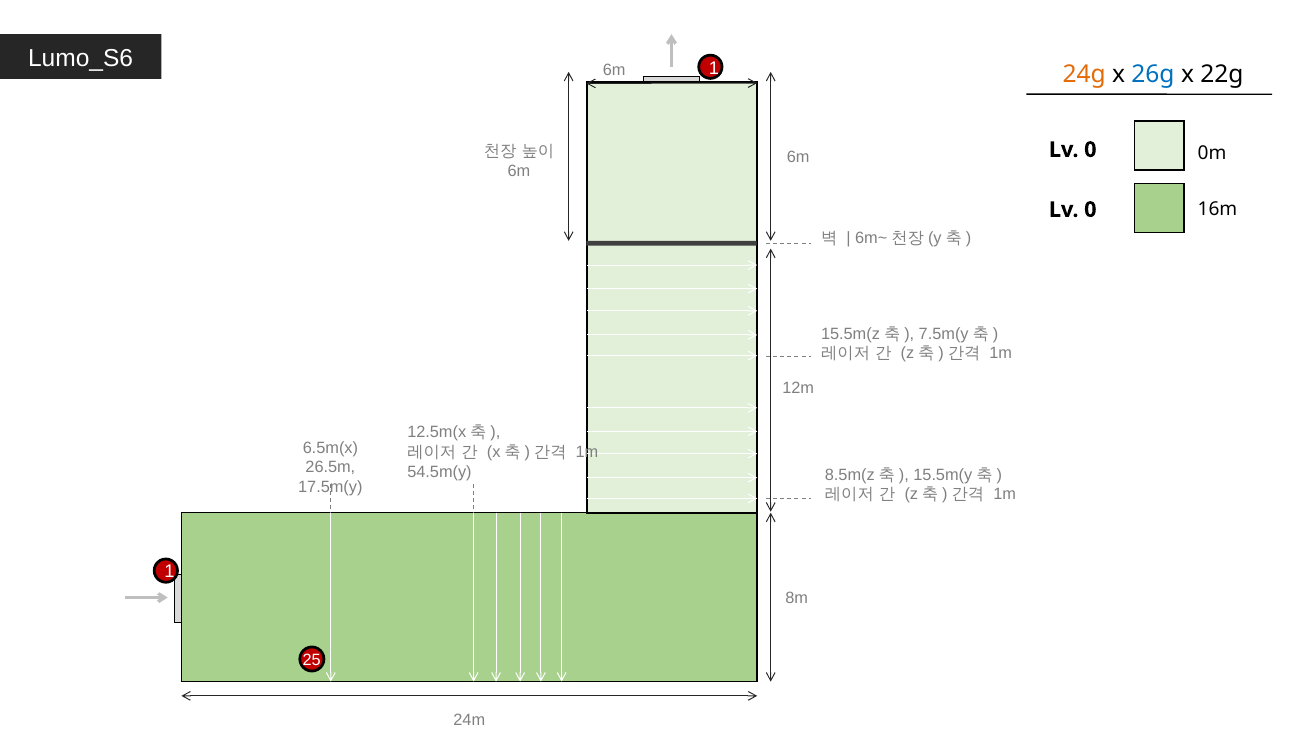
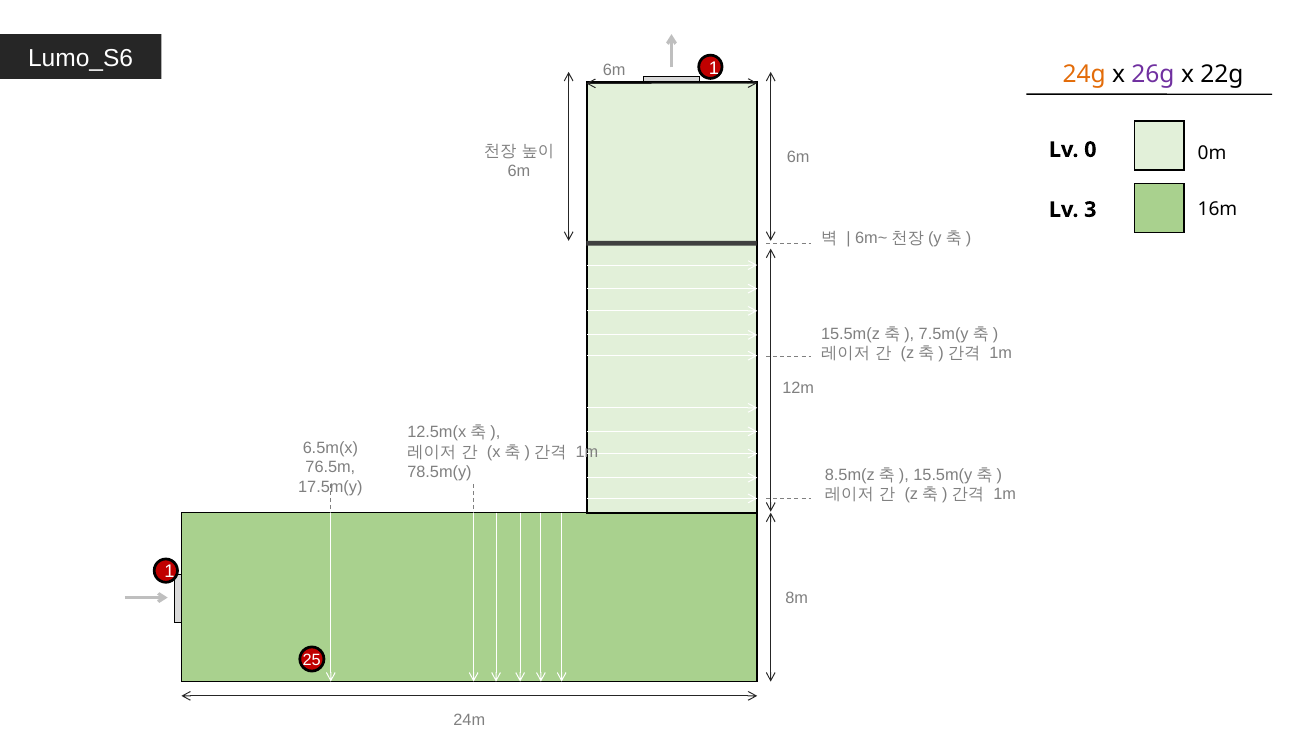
26g colour: blue -> purple
0 at (1090, 210): 0 -> 3
26.5m: 26.5m -> 76.5m
54.5m(y: 54.5m(y -> 78.5m(y
